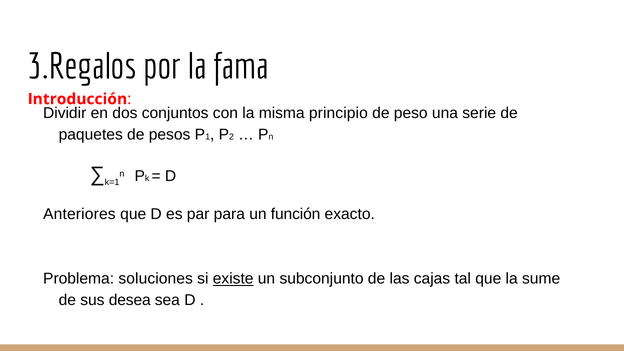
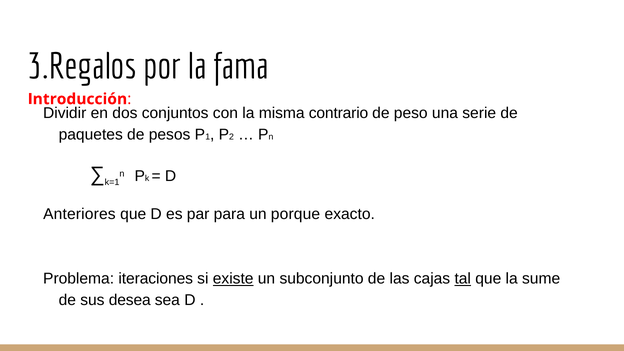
principio: principio -> contrario
función: función -> porque
soluciones: soluciones -> iteraciones
tal underline: none -> present
